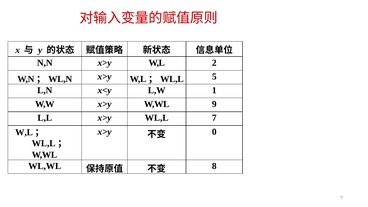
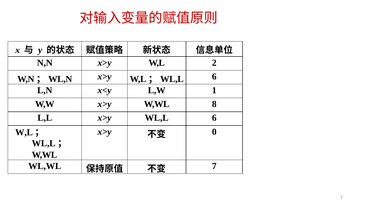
5 at (214, 77): 5 -> 6
9: 9 -> 8
x>y WL,L 7: 7 -> 6
8 at (214, 166): 8 -> 7
